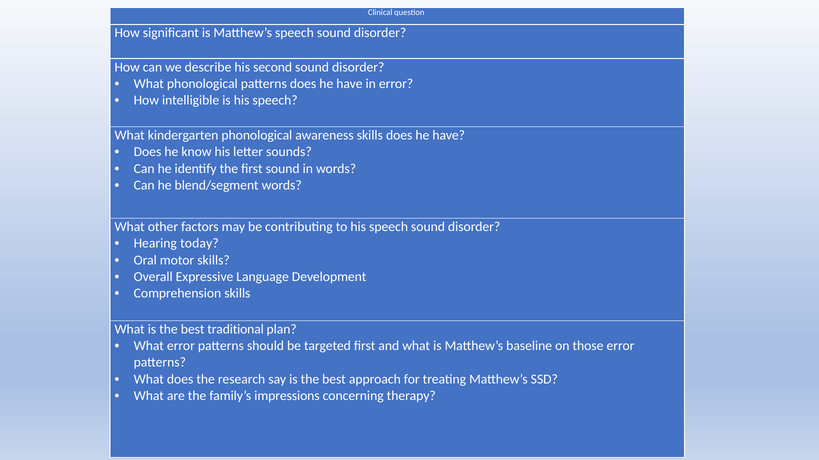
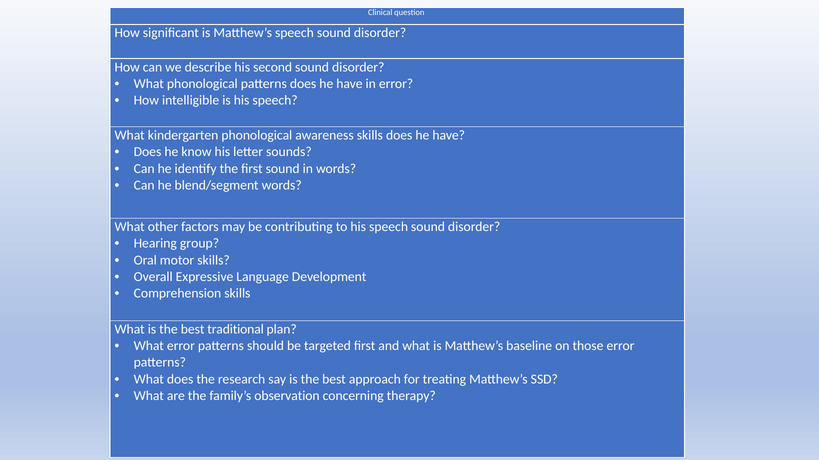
today: today -> group
impressions: impressions -> observation
